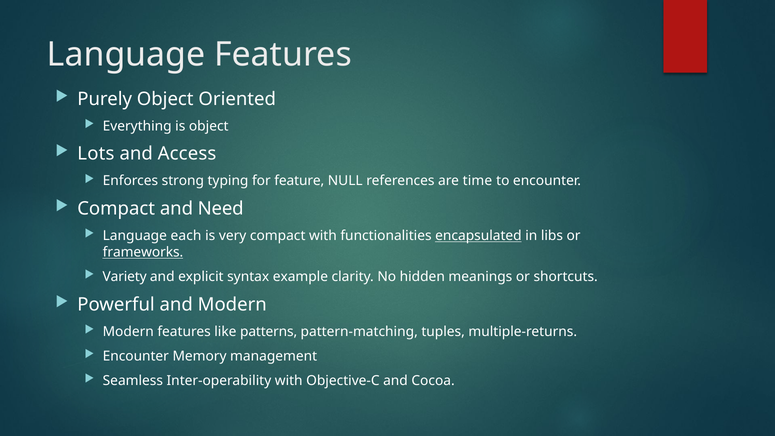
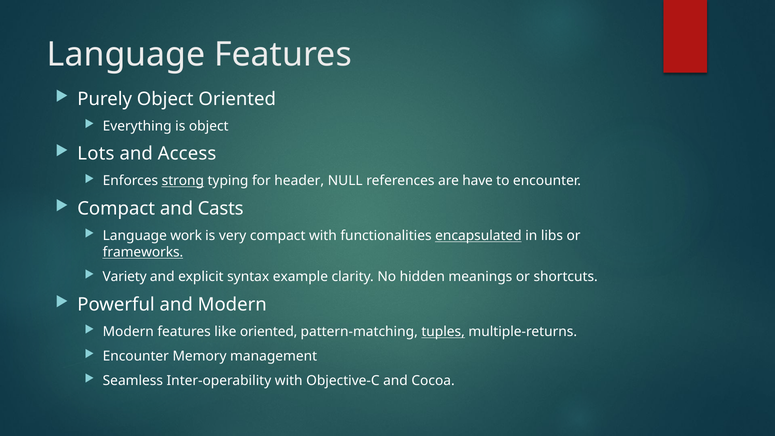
strong underline: none -> present
feature: feature -> header
time: time -> have
Need: Need -> Casts
each: each -> work
like patterns: patterns -> oriented
tuples underline: none -> present
